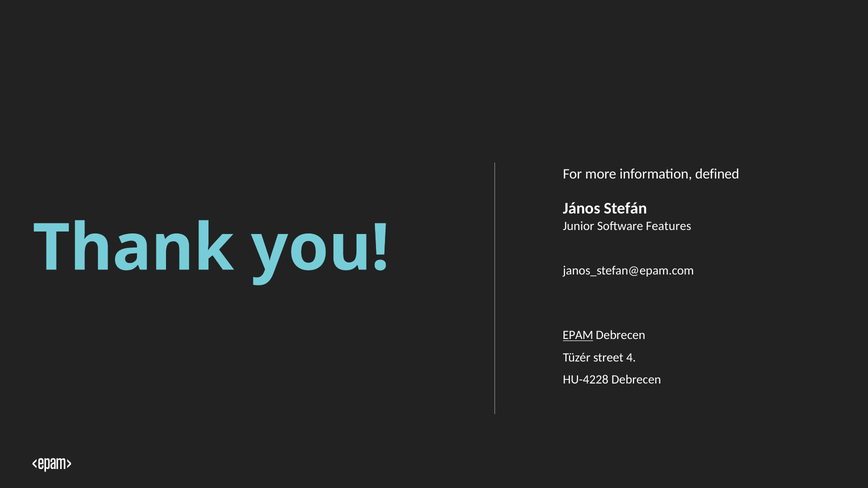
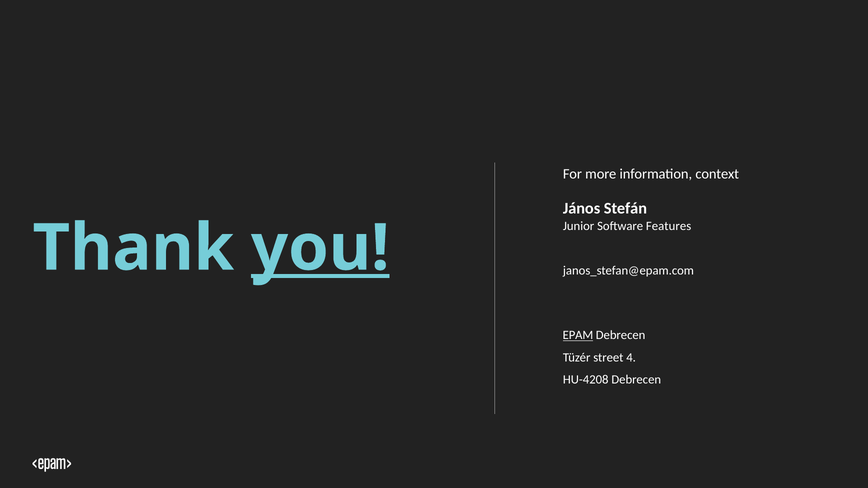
defined: defined -> context
you underline: none -> present
HU-4228: HU-4228 -> HU-4208
